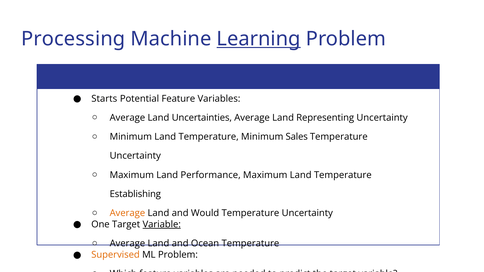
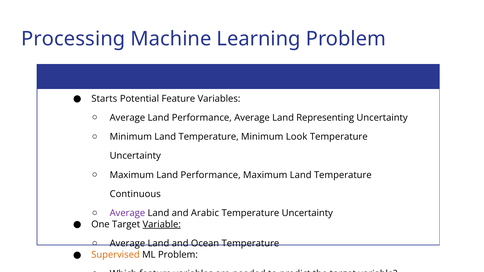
Learning underline: present -> none
Average Land Uncertainties: Uncertainties -> Performance
Sales: Sales -> Look
Establishing: Establishing -> Continuous
Average at (127, 213) colour: orange -> purple
Would: Would -> Arabic
